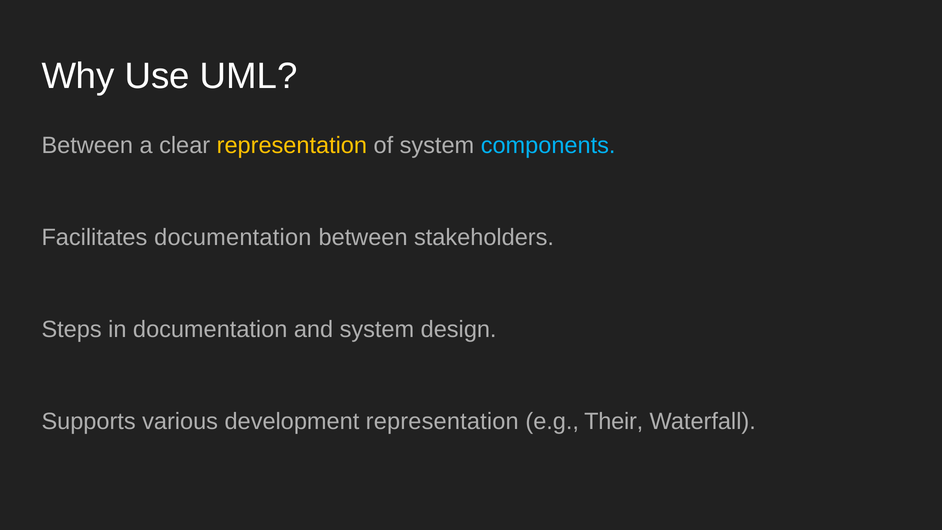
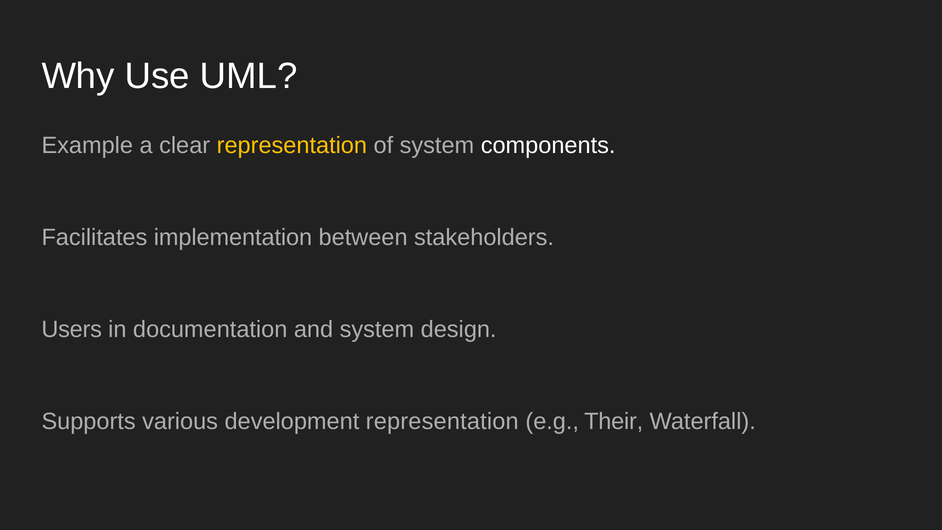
Between at (87, 146): Between -> Example
components colour: light blue -> white
Facilitates documentation: documentation -> implementation
Steps: Steps -> Users
